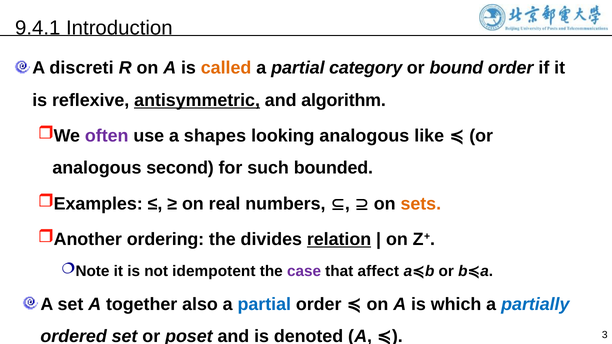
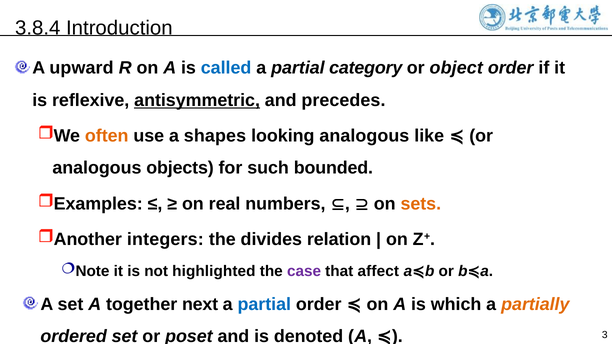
9.4.1: 9.4.1 -> 3.8.4
discreti: discreti -> upward
called colour: orange -> blue
bound: bound -> object
algorithm: algorithm -> precedes
often colour: purple -> orange
second: second -> objects
ordering: ordering -> integers
relation underline: present -> none
idempotent: idempotent -> highlighted
also: also -> next
partially colour: blue -> orange
